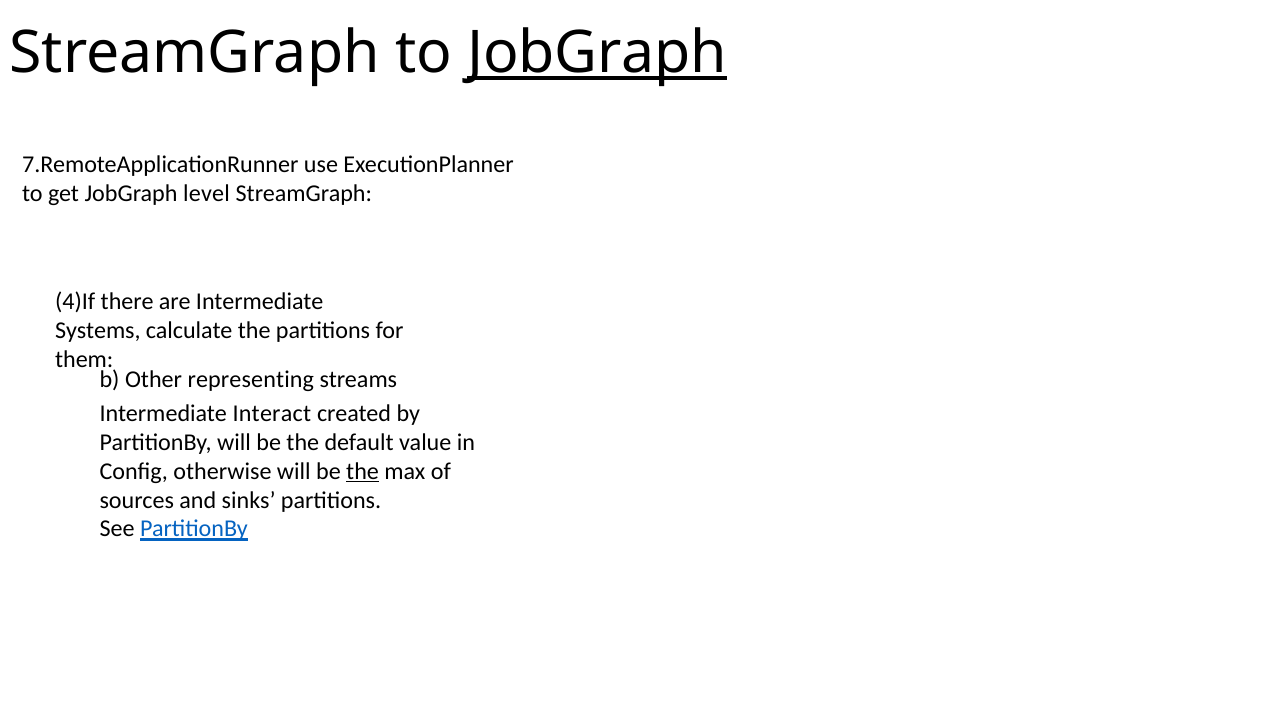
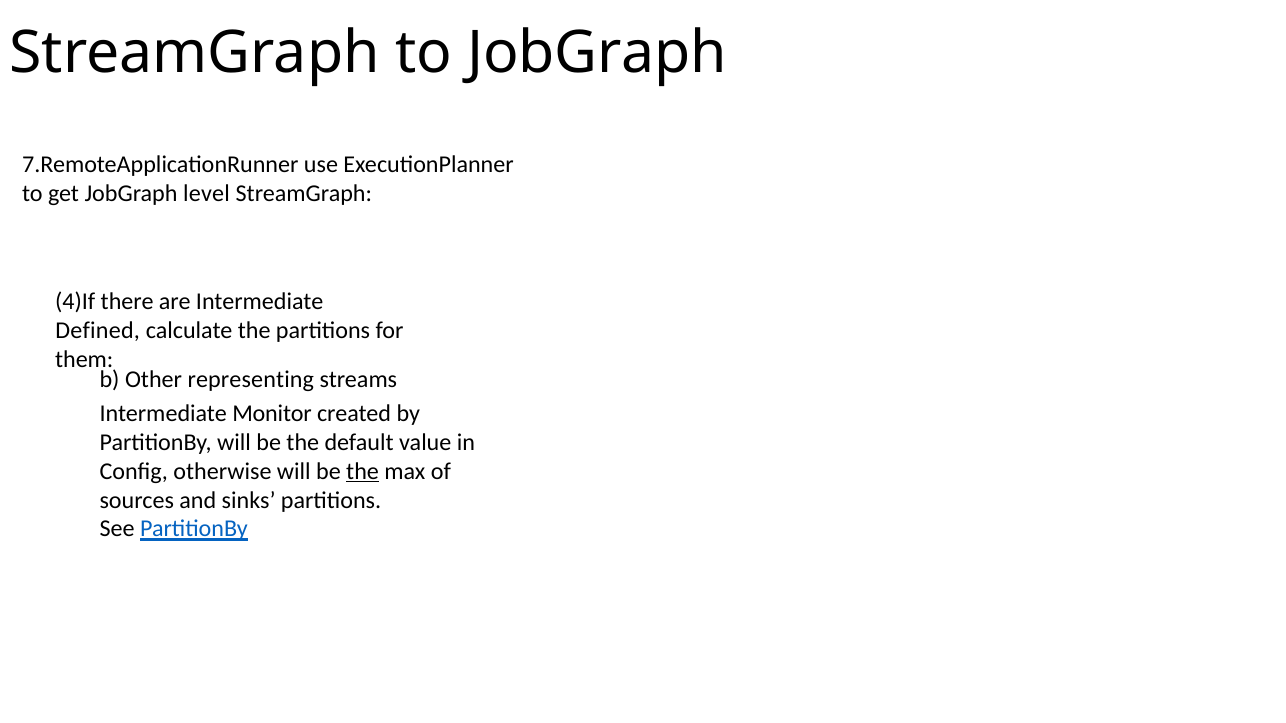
JobGraph at (597, 53) underline: present -> none
Systems: Systems -> Defined
Interact: Interact -> Monitor
